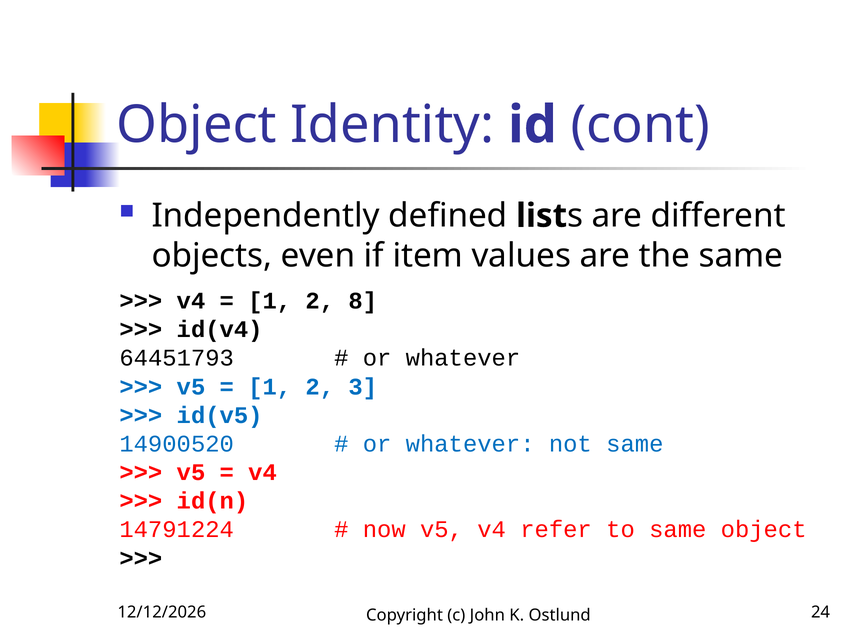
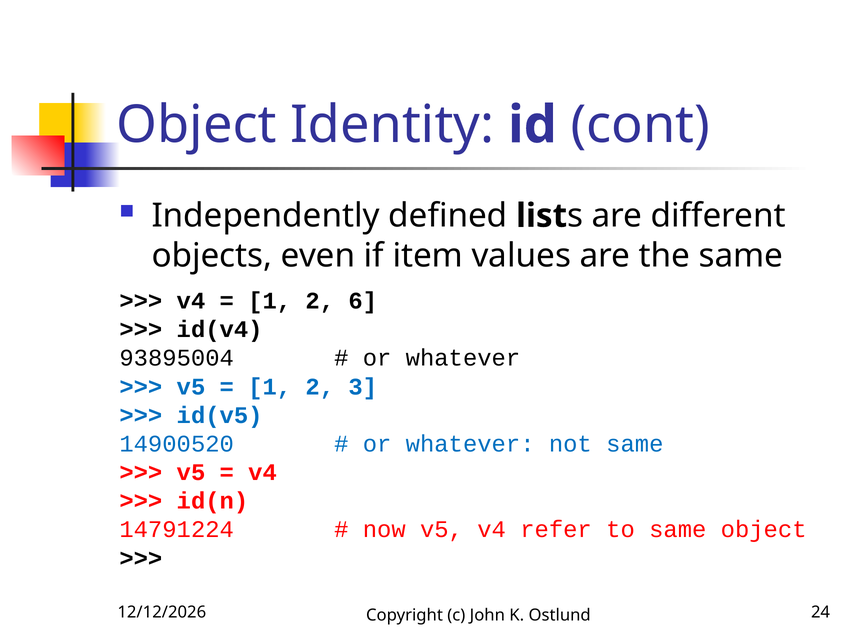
8: 8 -> 6
64451793: 64451793 -> 93895004
